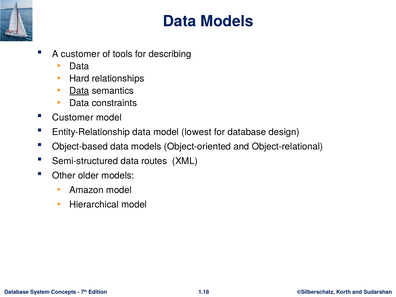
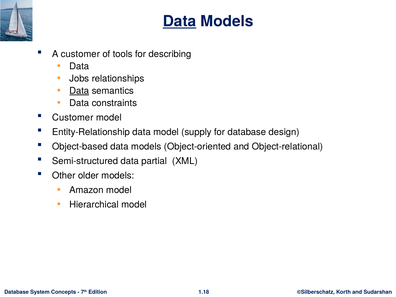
Data at (180, 21) underline: none -> present
Hard: Hard -> Jobs
lowest: lowest -> supply
routes: routes -> partial
